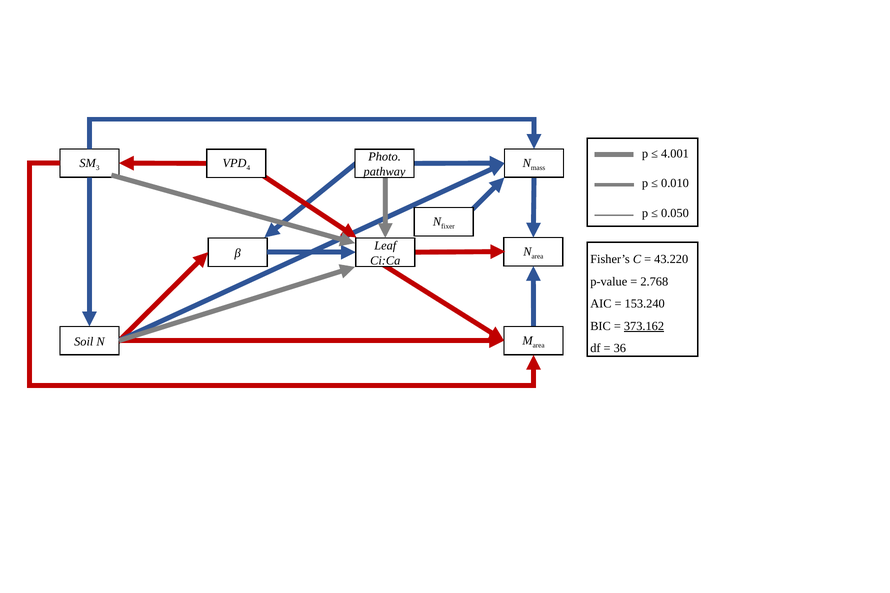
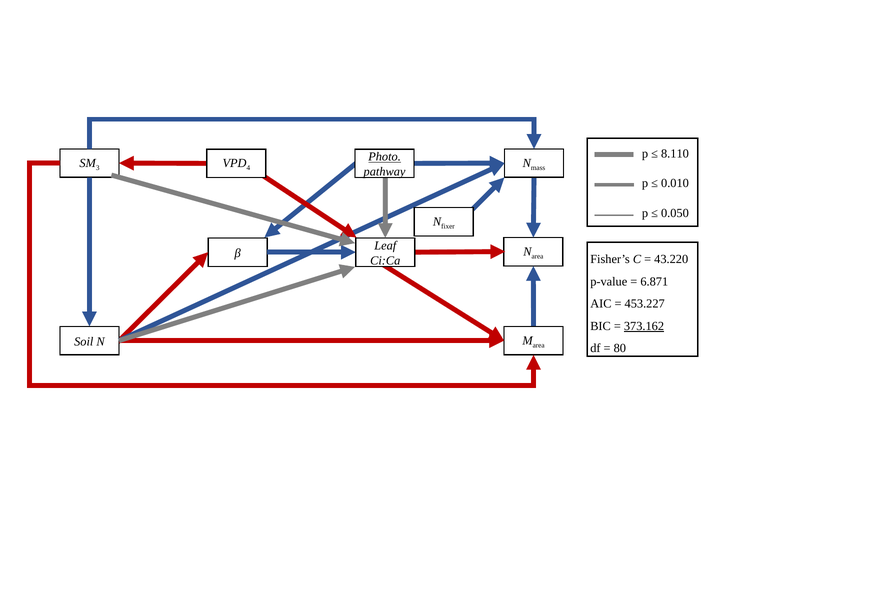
4.001: 4.001 -> 8.110
Photo underline: none -> present
2.768: 2.768 -> 6.871
153.240: 153.240 -> 453.227
36: 36 -> 80
